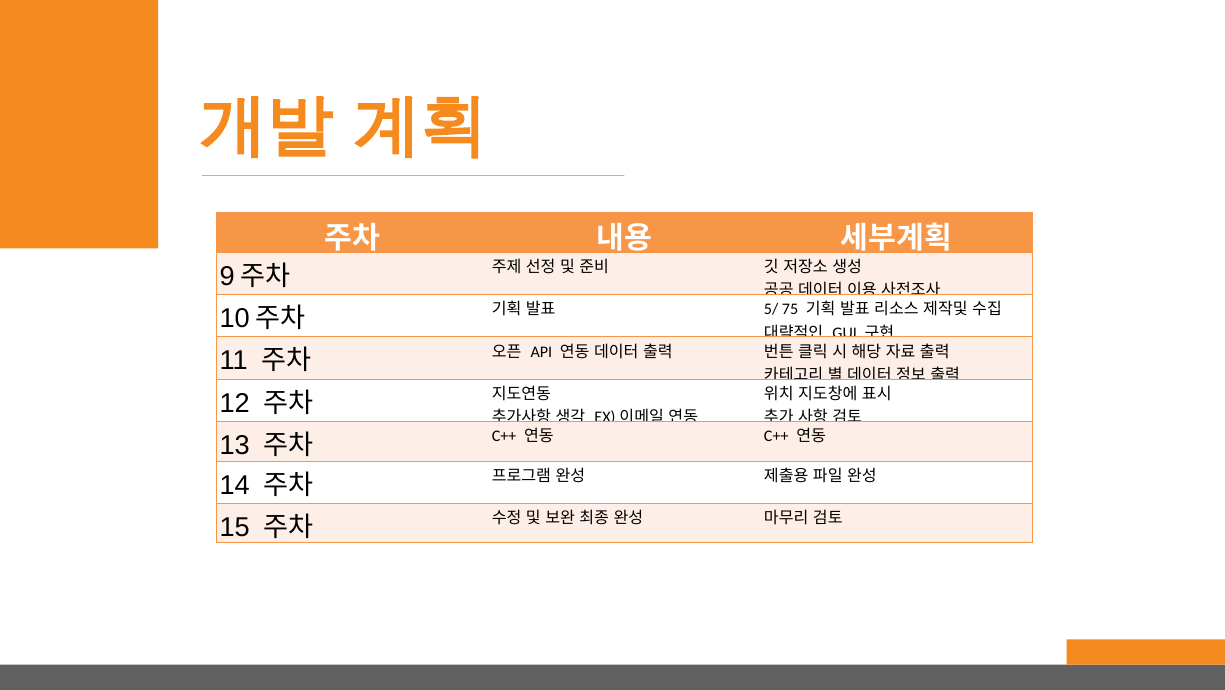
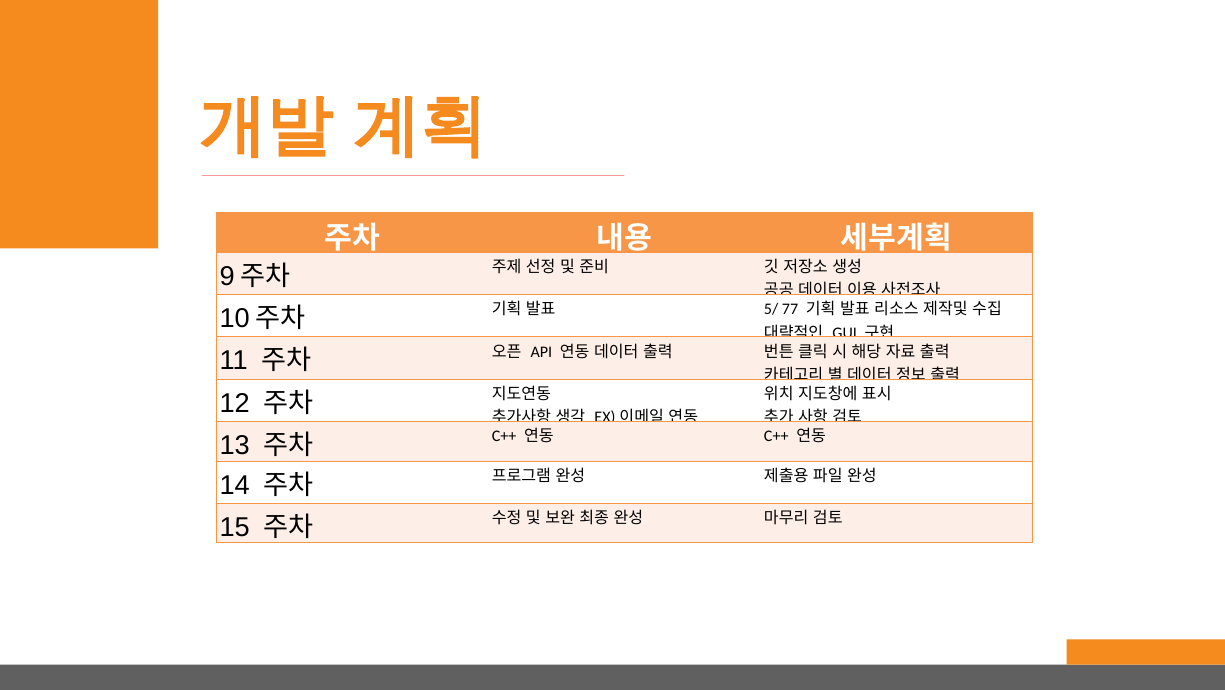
75: 75 -> 77
